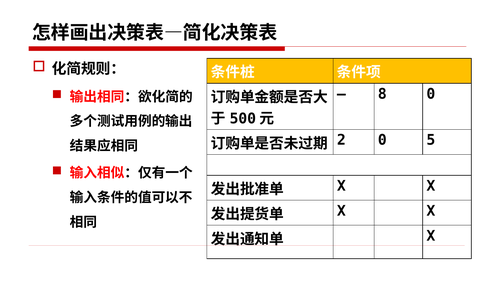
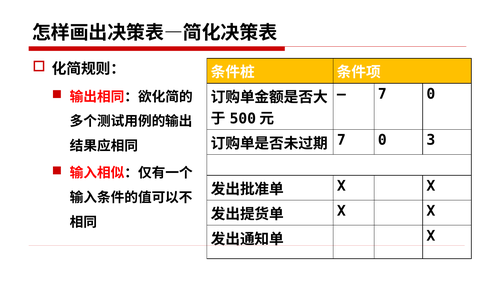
8 at (382, 94): 8 -> 7
2 at (341, 140): 2 -> 7
5: 5 -> 3
